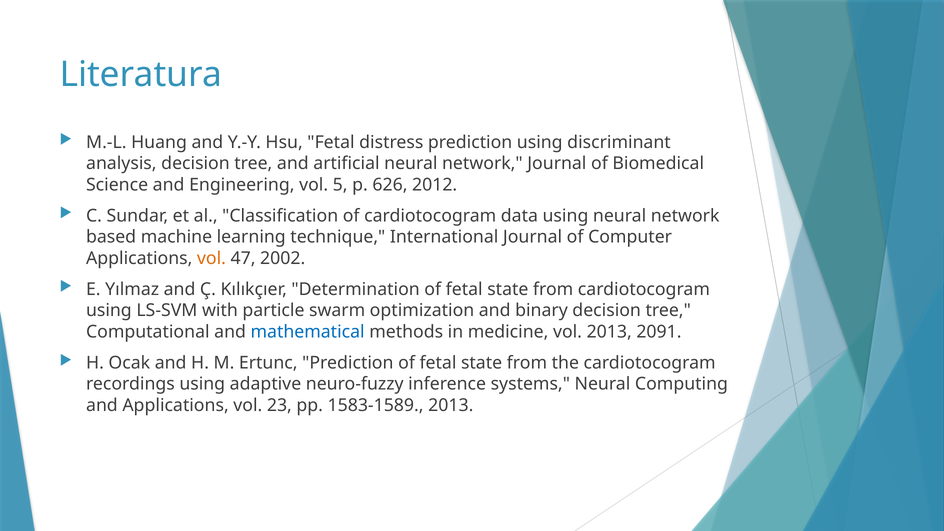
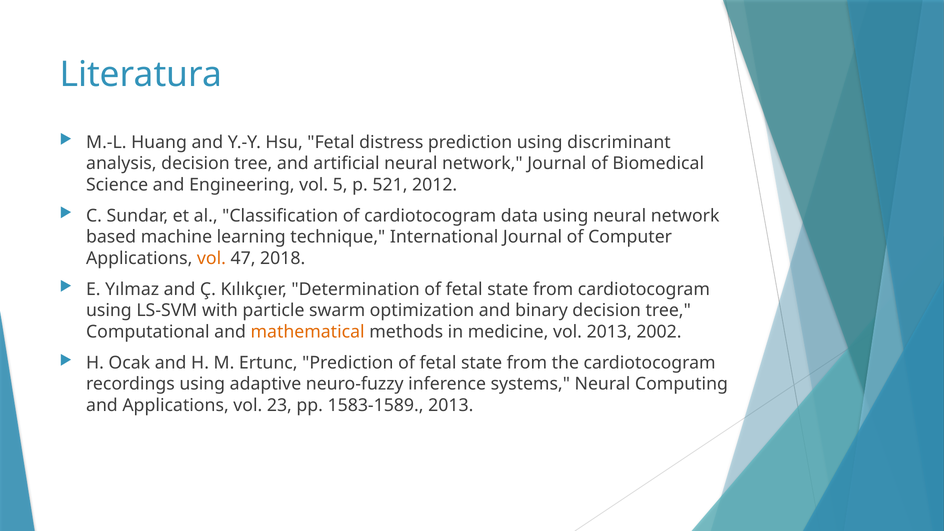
626: 626 -> 521
2002: 2002 -> 2018
mathematical colour: blue -> orange
2091: 2091 -> 2002
